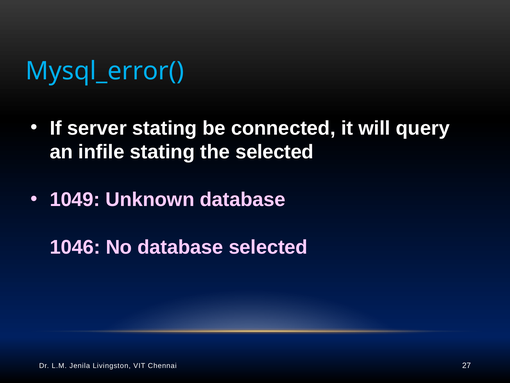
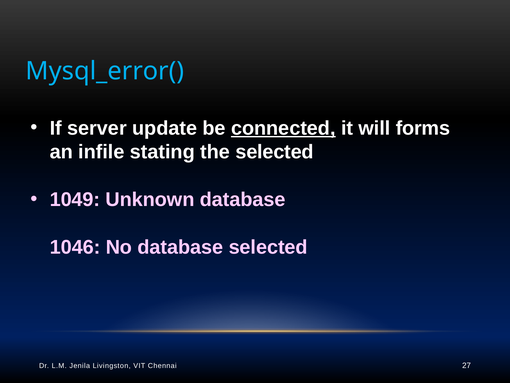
server stating: stating -> update
connected underline: none -> present
query: query -> forms
